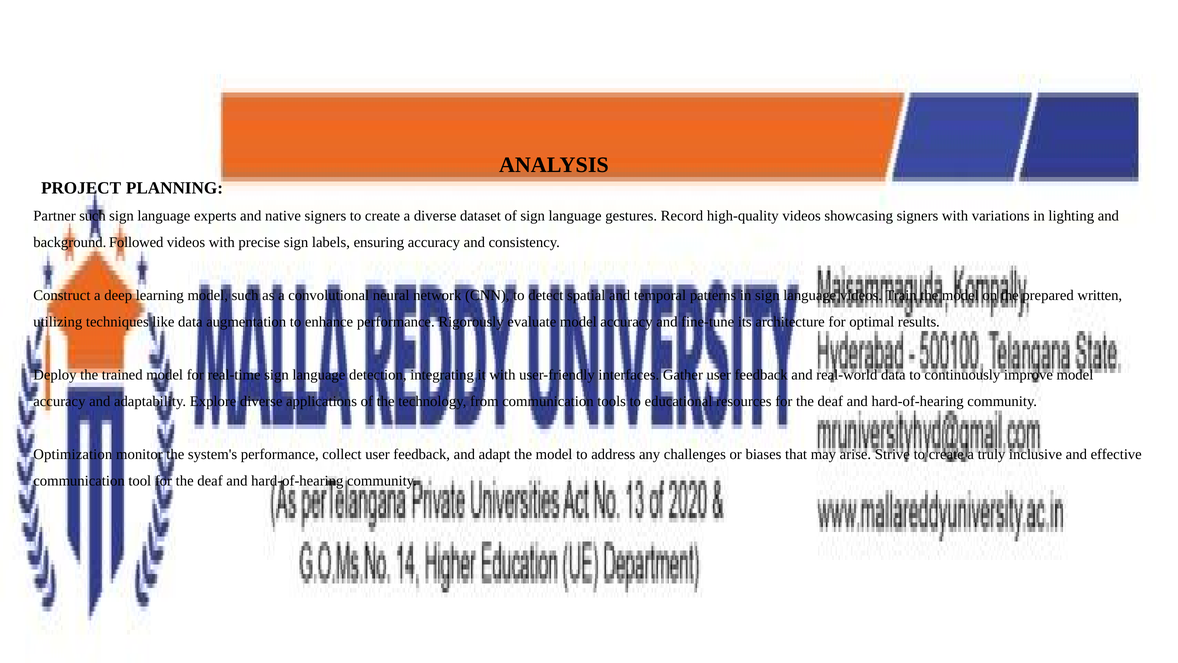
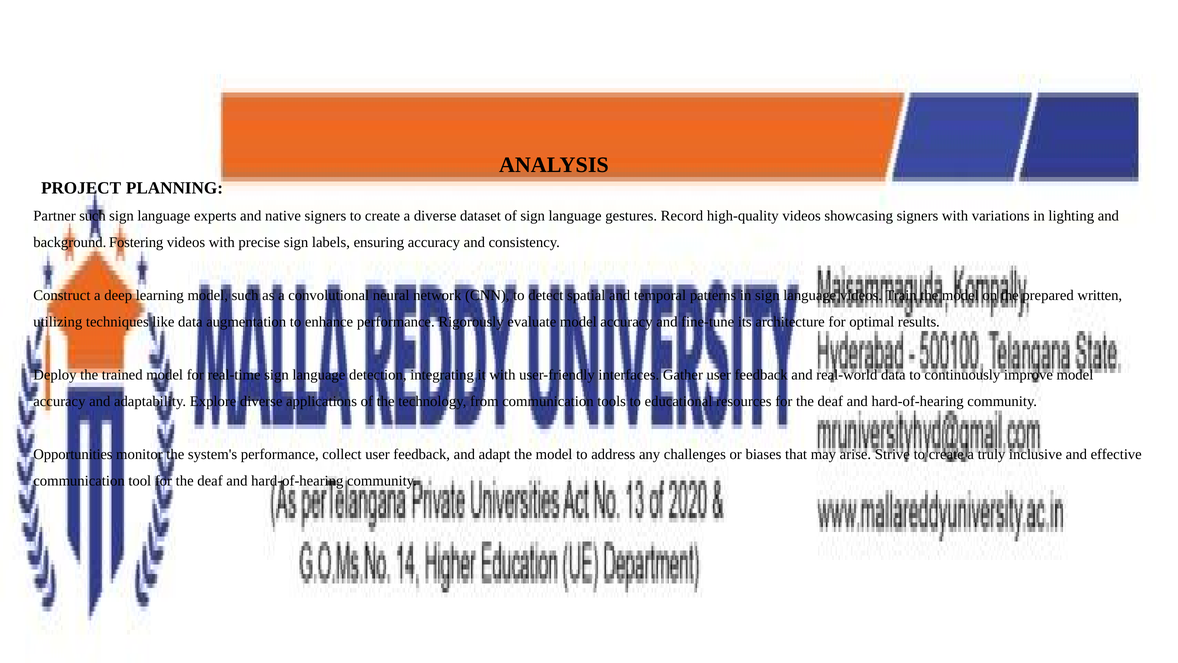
Followed: Followed -> Fostering
Optimization: Optimization -> Opportunities
